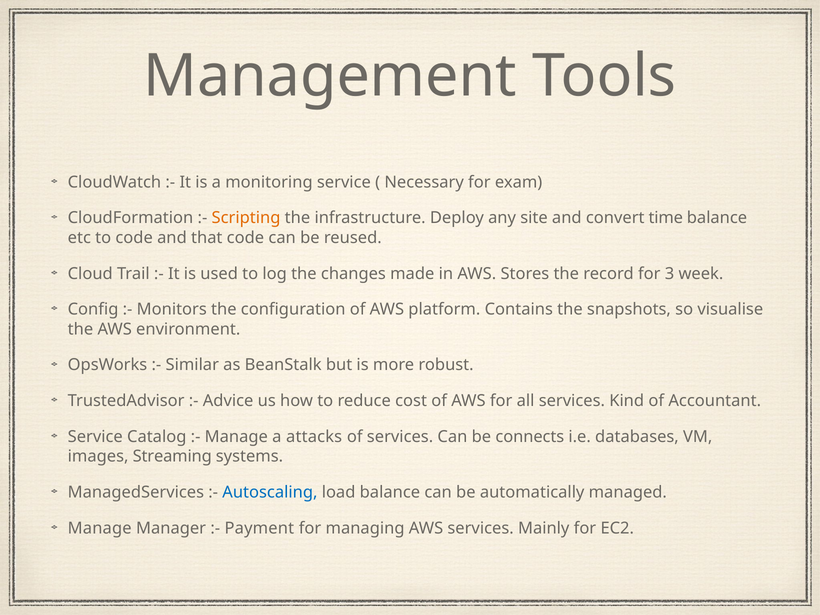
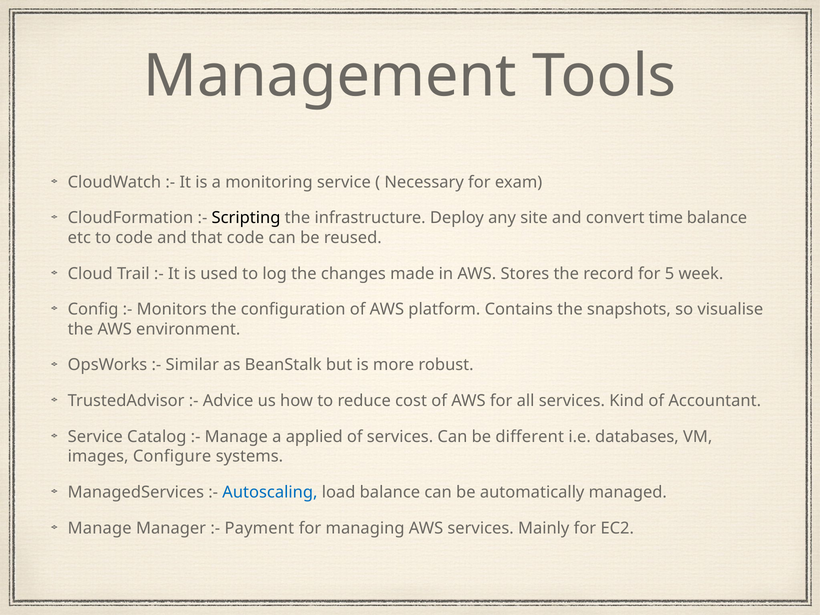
Scripting colour: orange -> black
3: 3 -> 5
attacks: attacks -> applied
connects: connects -> different
Streaming: Streaming -> Configure
